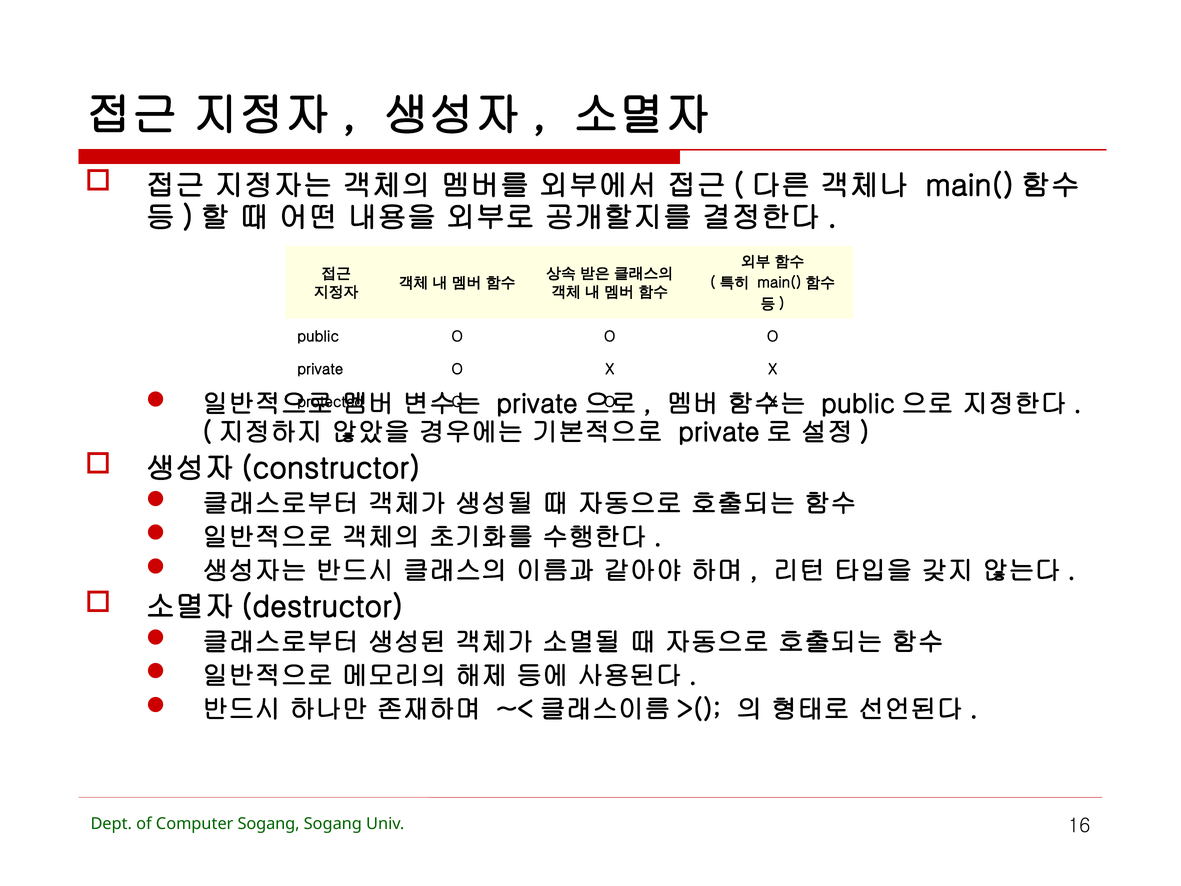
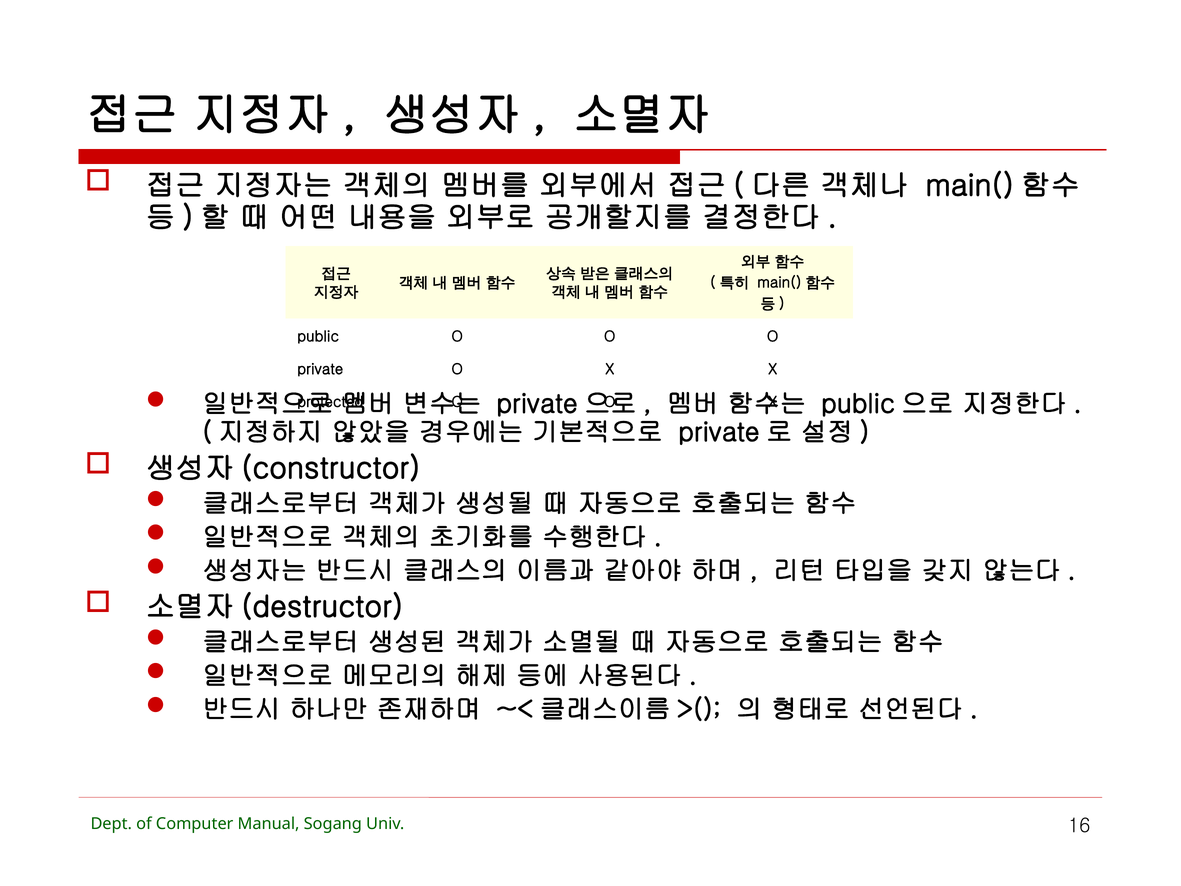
Computer Sogang: Sogang -> Manual
